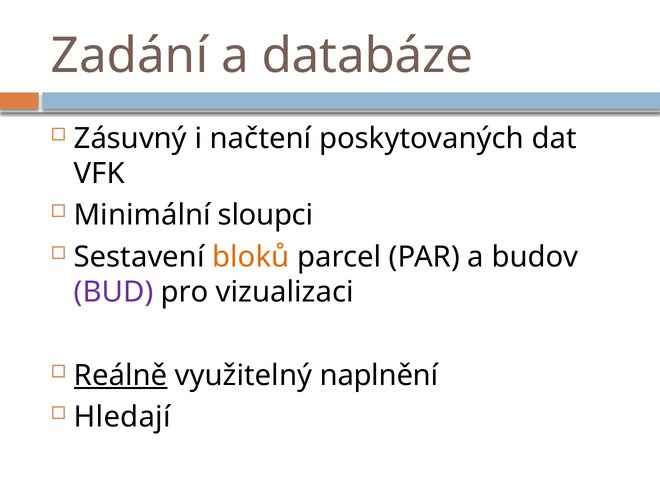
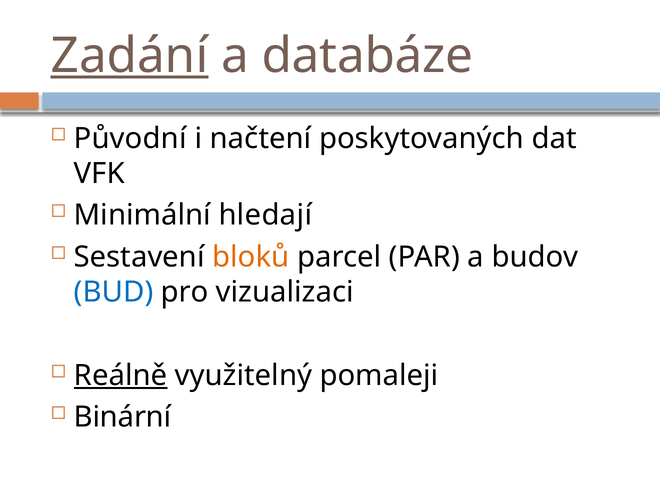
Zadání underline: none -> present
Zásuvný: Zásuvný -> Původní
sloupci: sloupci -> hledají
BUD colour: purple -> blue
naplnění: naplnění -> pomaleji
Hledají: Hledají -> Binární
